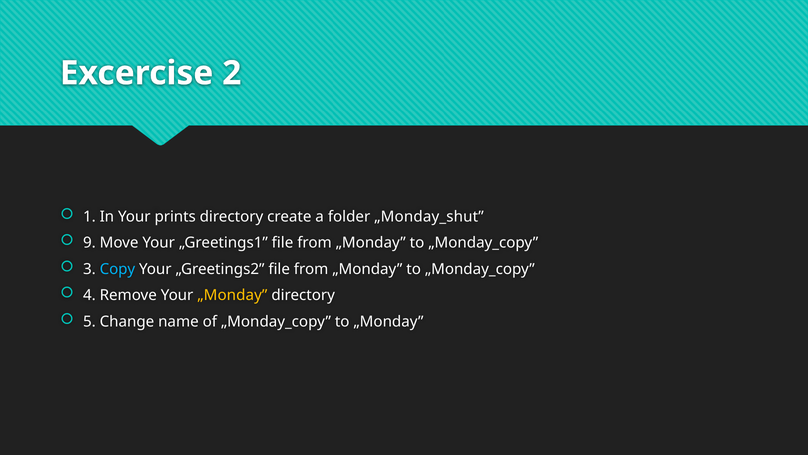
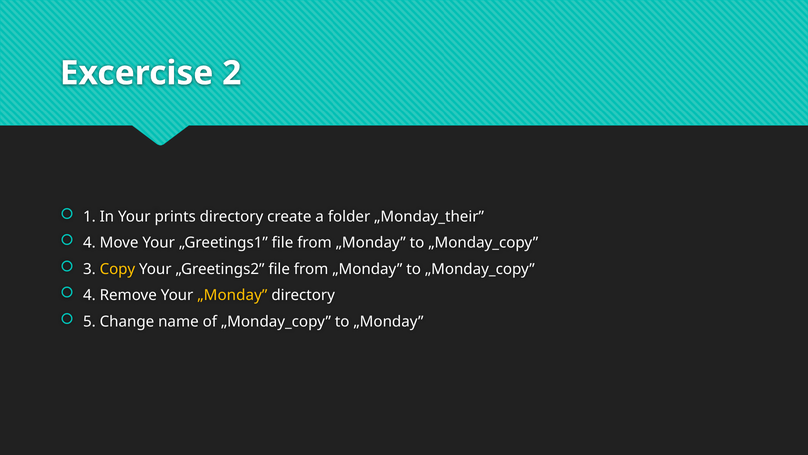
„Monday_shut: „Monday_shut -> „Monday_their
9 at (89, 243): 9 -> 4
Copy colour: light blue -> yellow
